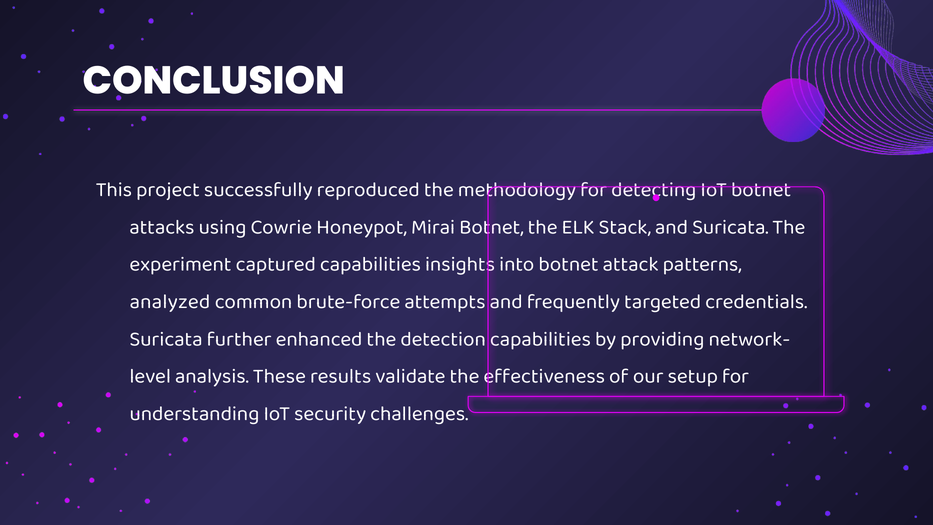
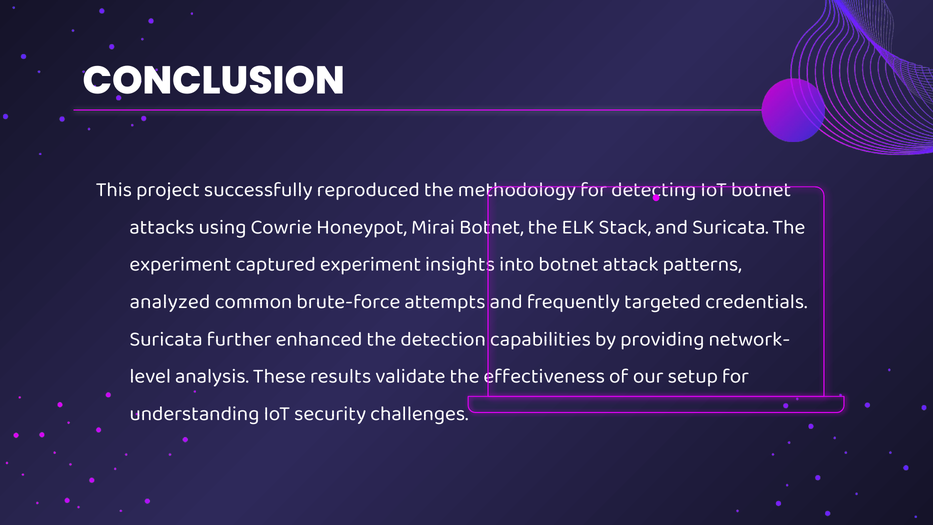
captured capabilities: capabilities -> experiment
